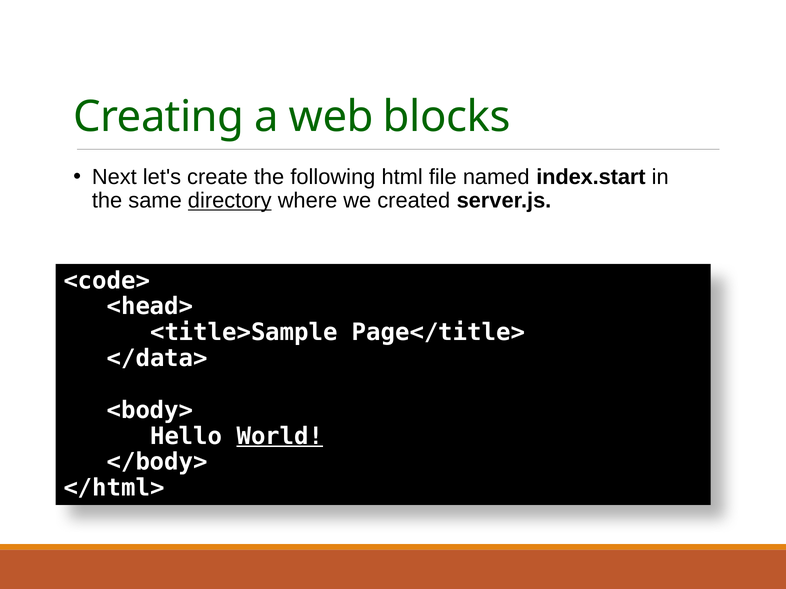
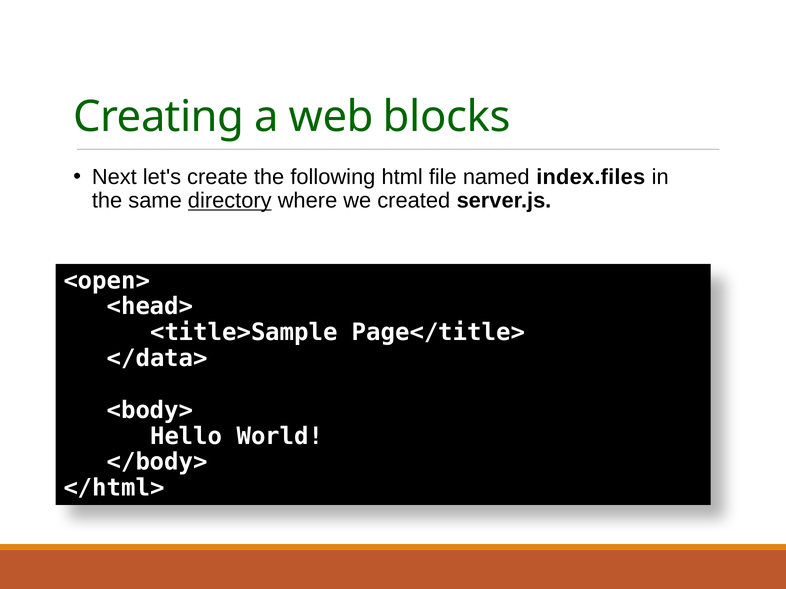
index.start: index.start -> index.files
<code>: <code> -> <open>
World underline: present -> none
